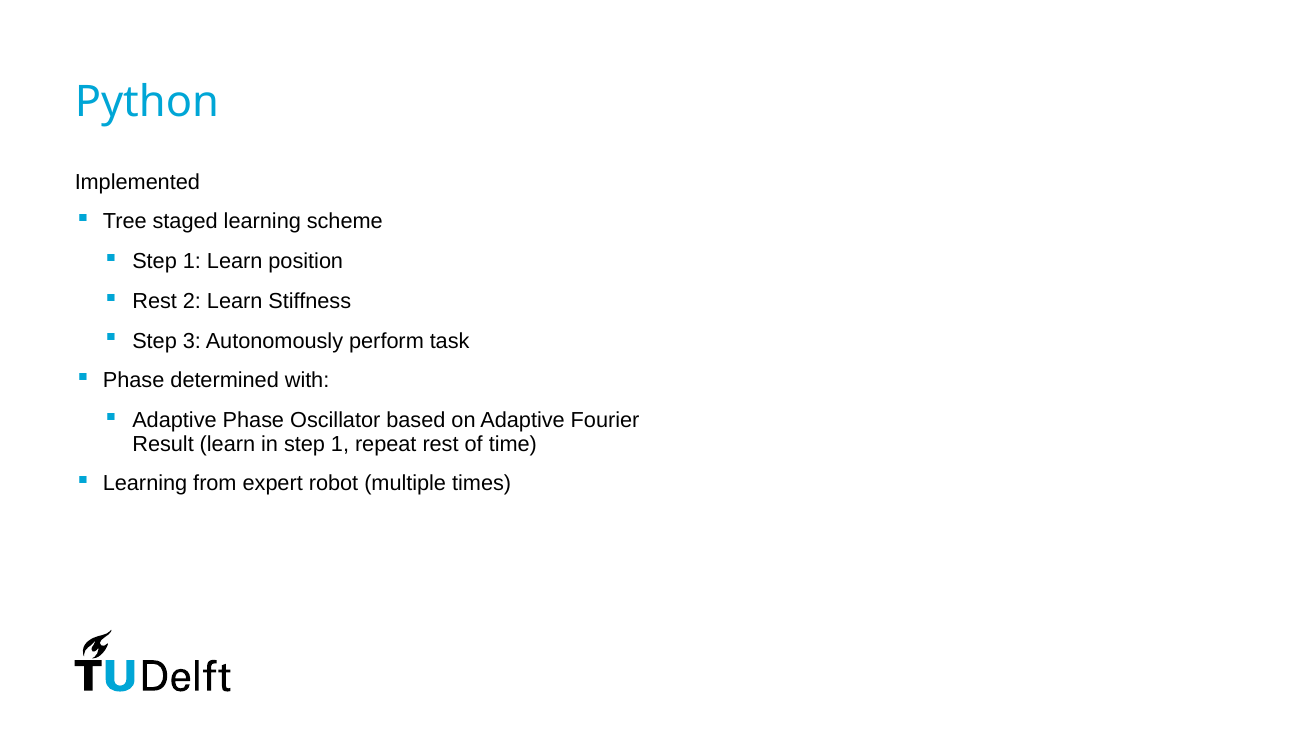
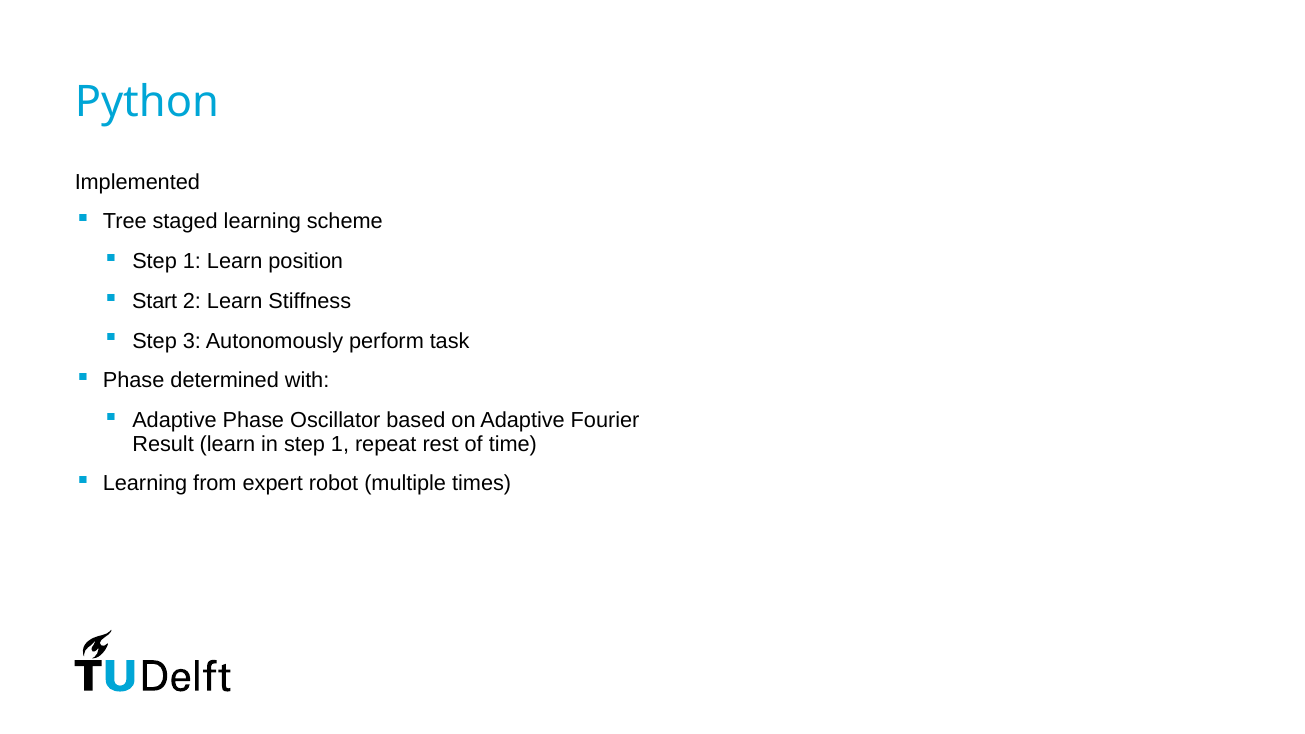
Rest at (155, 301): Rest -> Start
